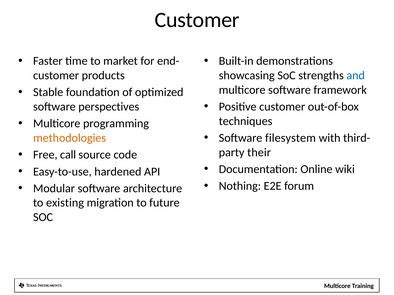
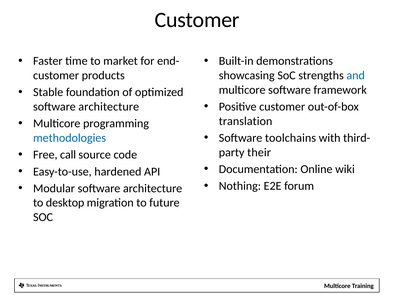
perspectives at (109, 107): perspectives -> architecture
techniques: techniques -> translation
filesystem: filesystem -> toolchains
methodologies colour: orange -> blue
existing: existing -> desktop
